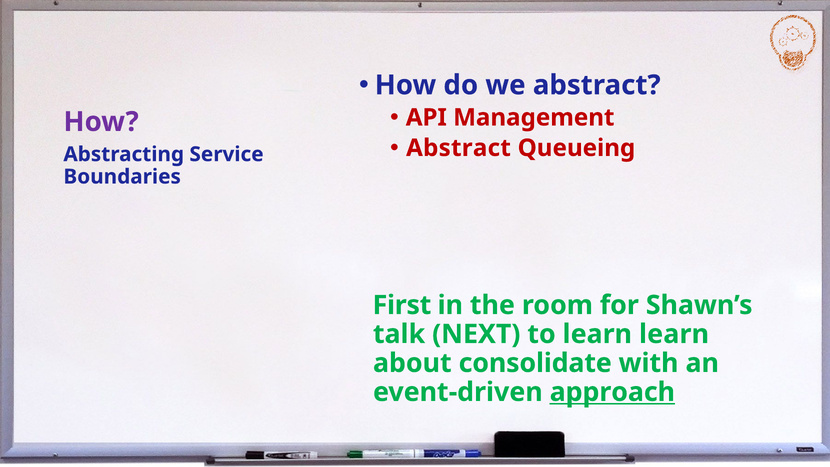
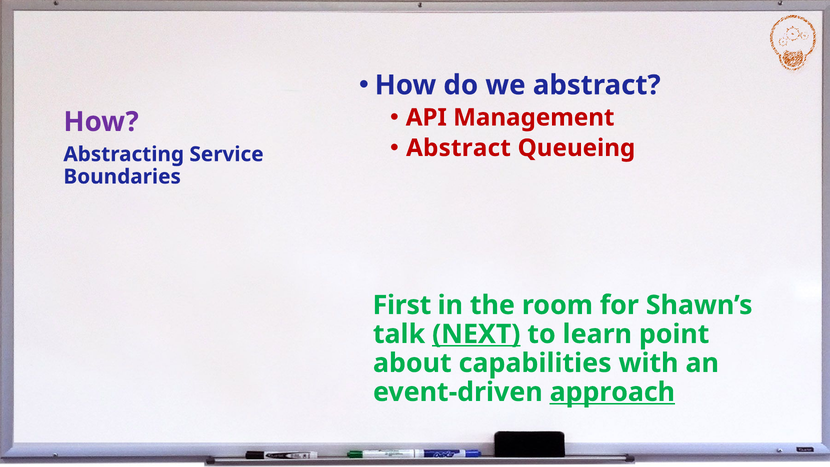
NEXT underline: none -> present
learn learn: learn -> point
consolidate: consolidate -> capabilities
